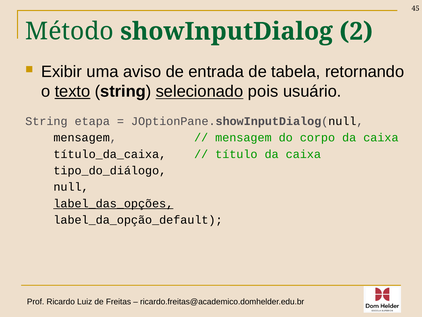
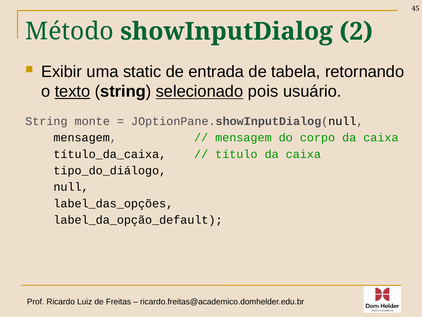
aviso: aviso -> static
etapa: etapa -> monte
label_das_opções underline: present -> none
